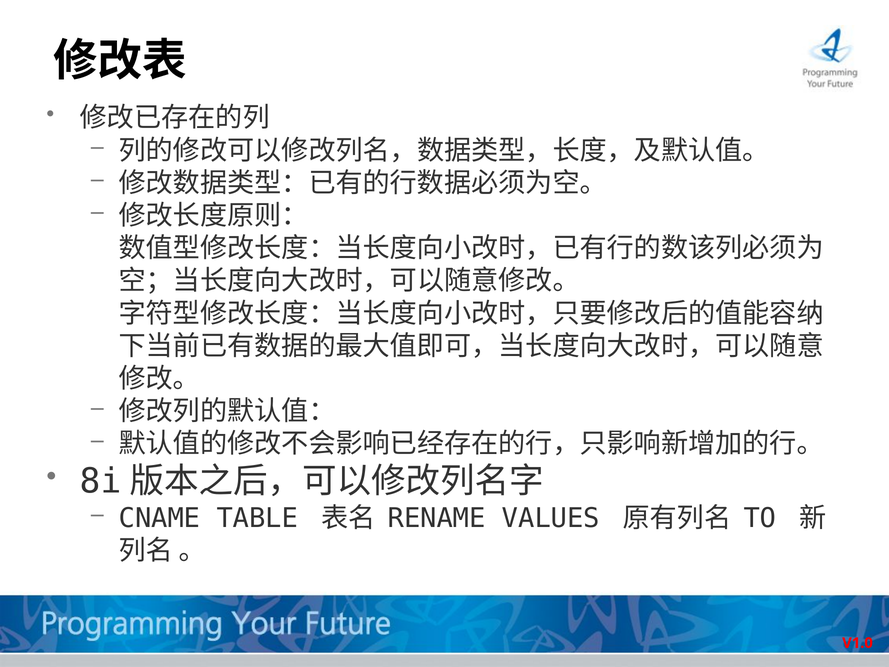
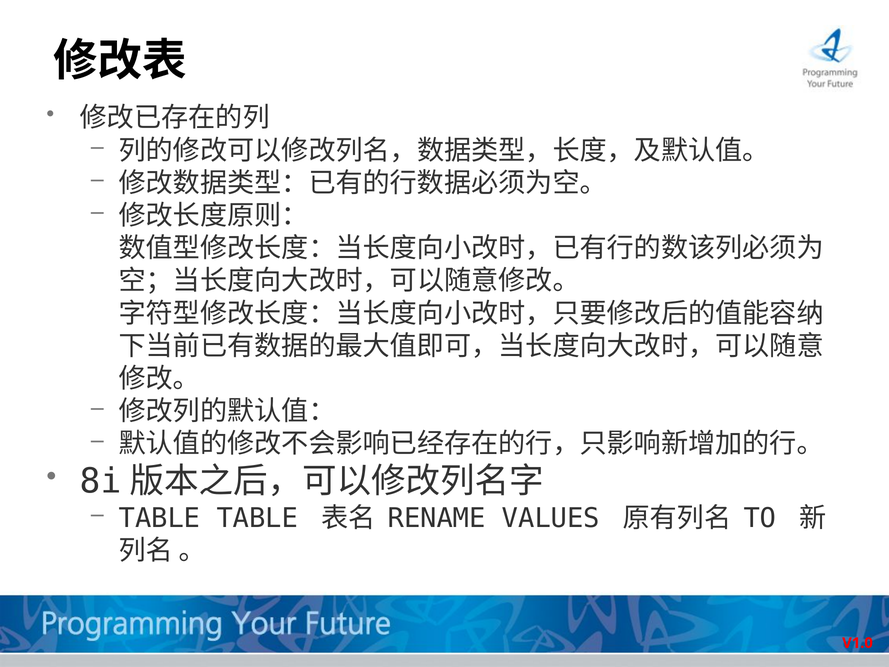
CNAME at (159, 518): CNAME -> TABLE
